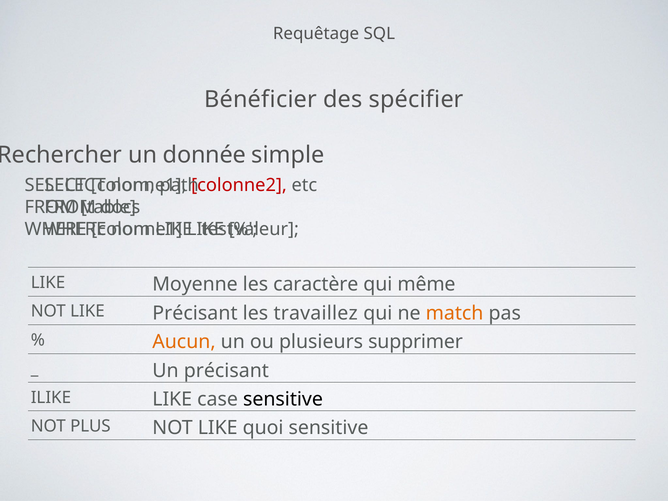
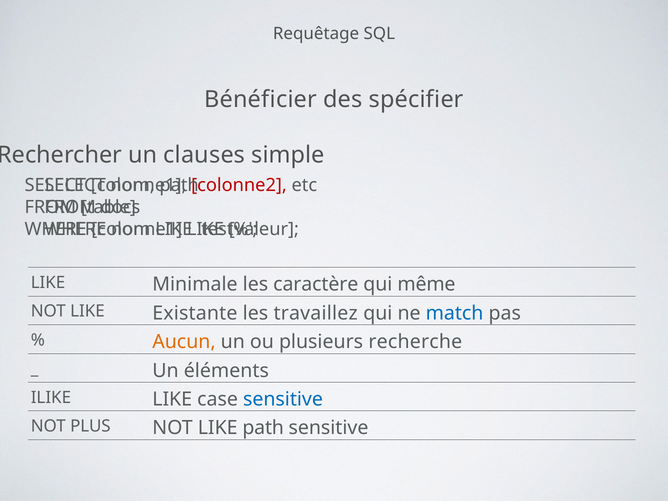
donnée: donnée -> clauses
Moyenne: Moyenne -> Minimale
LIKE Précisant: Précisant -> Existante
match colour: orange -> blue
supprimer: supprimer -> recherche
Un précisant: précisant -> éléments
sensitive at (283, 399) colour: black -> blue
LIKE quoi: quoi -> path
